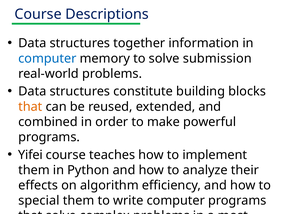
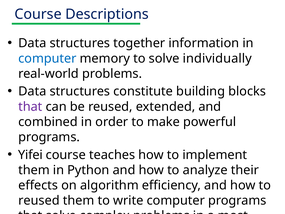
submission: submission -> individually
that at (30, 107) colour: orange -> purple
special at (39, 200): special -> reused
